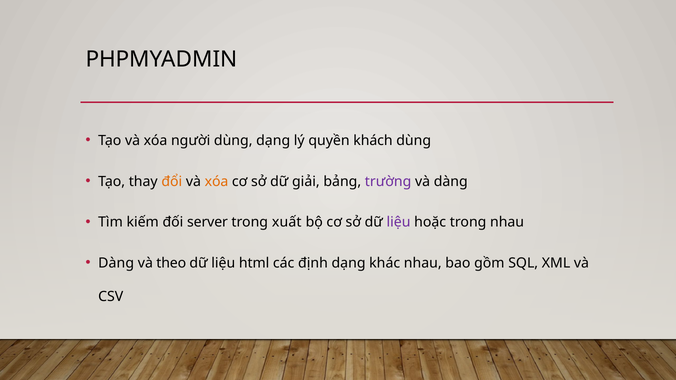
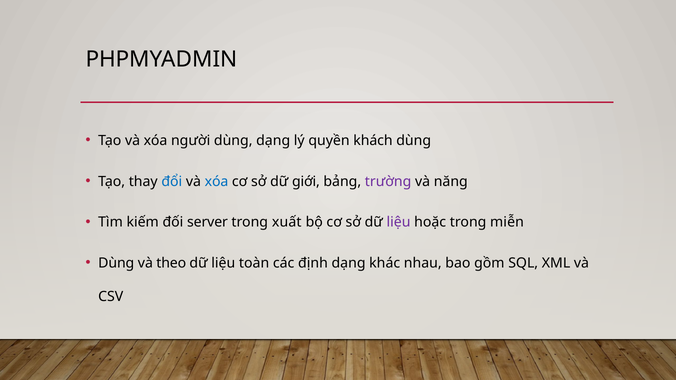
đổi colour: orange -> blue
xóa at (216, 182) colour: orange -> blue
giải: giải -> giới
và dàng: dàng -> năng
trong nhau: nhau -> miễn
Dàng at (116, 263): Dàng -> Dùng
html: html -> toàn
